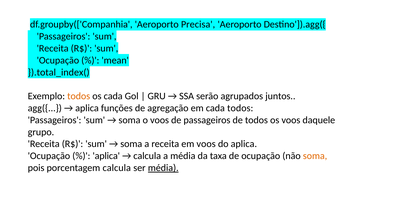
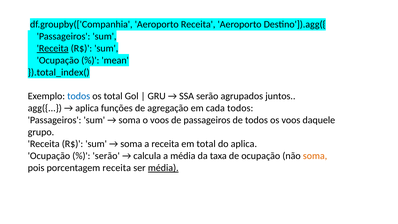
Aeroporto Precisa: Precisa -> Receita
Receita at (53, 48) underline: none -> present
todos at (79, 96) colour: orange -> blue
os cada: cada -> total
em voos: voos -> total
aplica at (106, 156): aplica -> serão
porcentagem calcula: calcula -> receita
